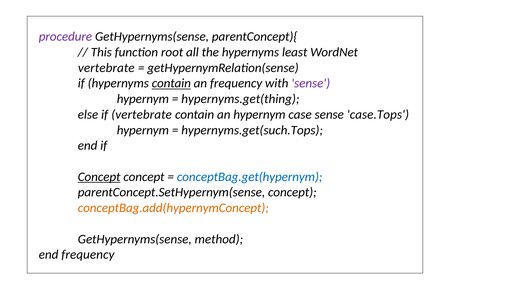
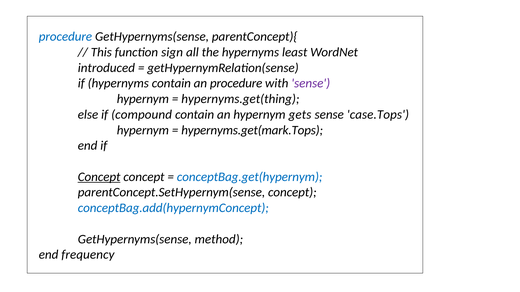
procedure at (65, 37) colour: purple -> blue
root: root -> sign
vertebrate at (106, 68): vertebrate -> introduced
contain at (171, 83) underline: present -> none
an frequency: frequency -> procedure
if vertebrate: vertebrate -> compound
case: case -> gets
hypernyms.get(such.Tops: hypernyms.get(such.Tops -> hypernyms.get(mark.Tops
conceptBag.add(hypernymConcept colour: orange -> blue
